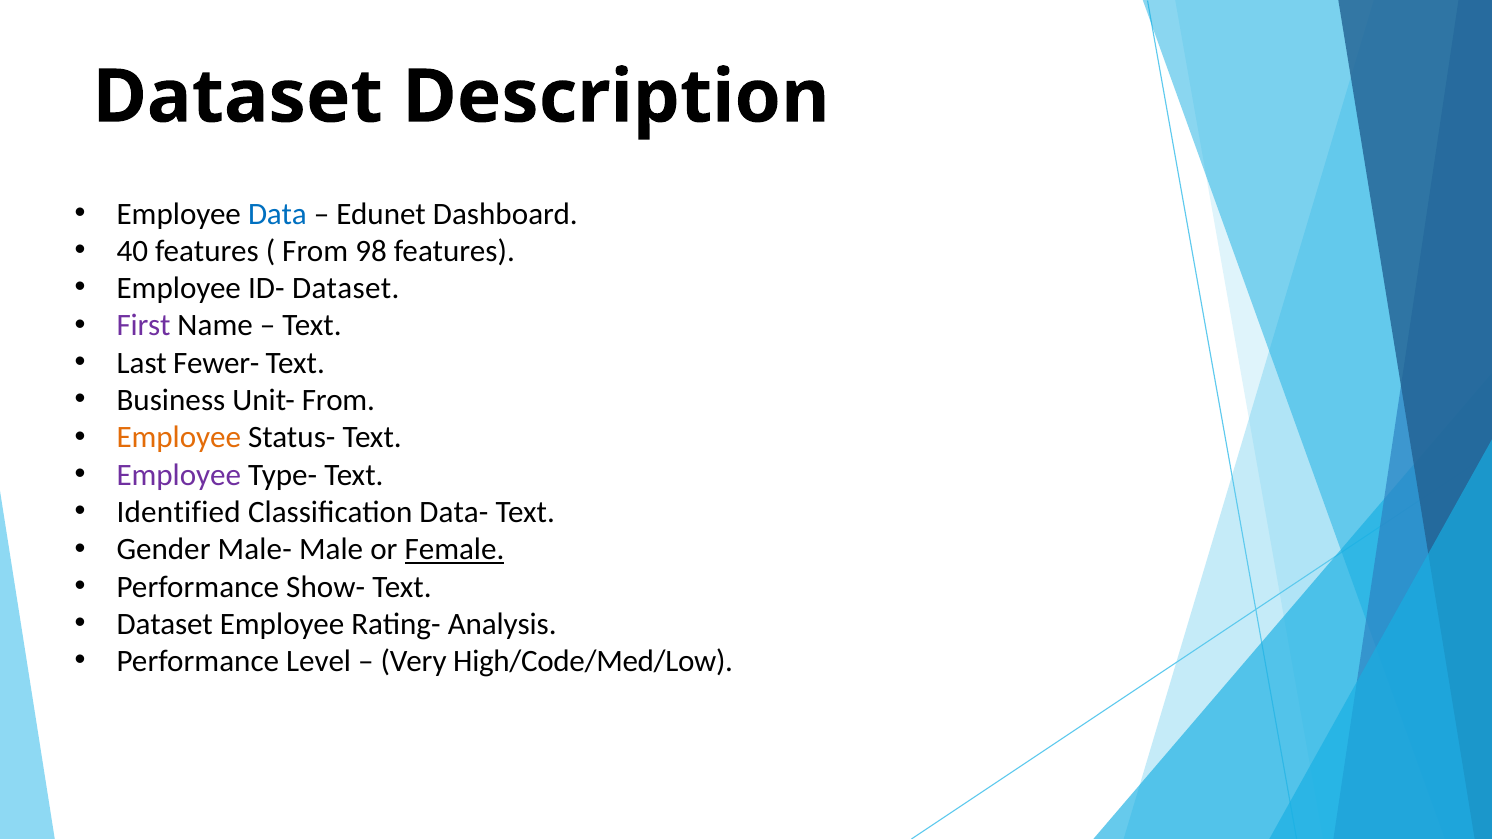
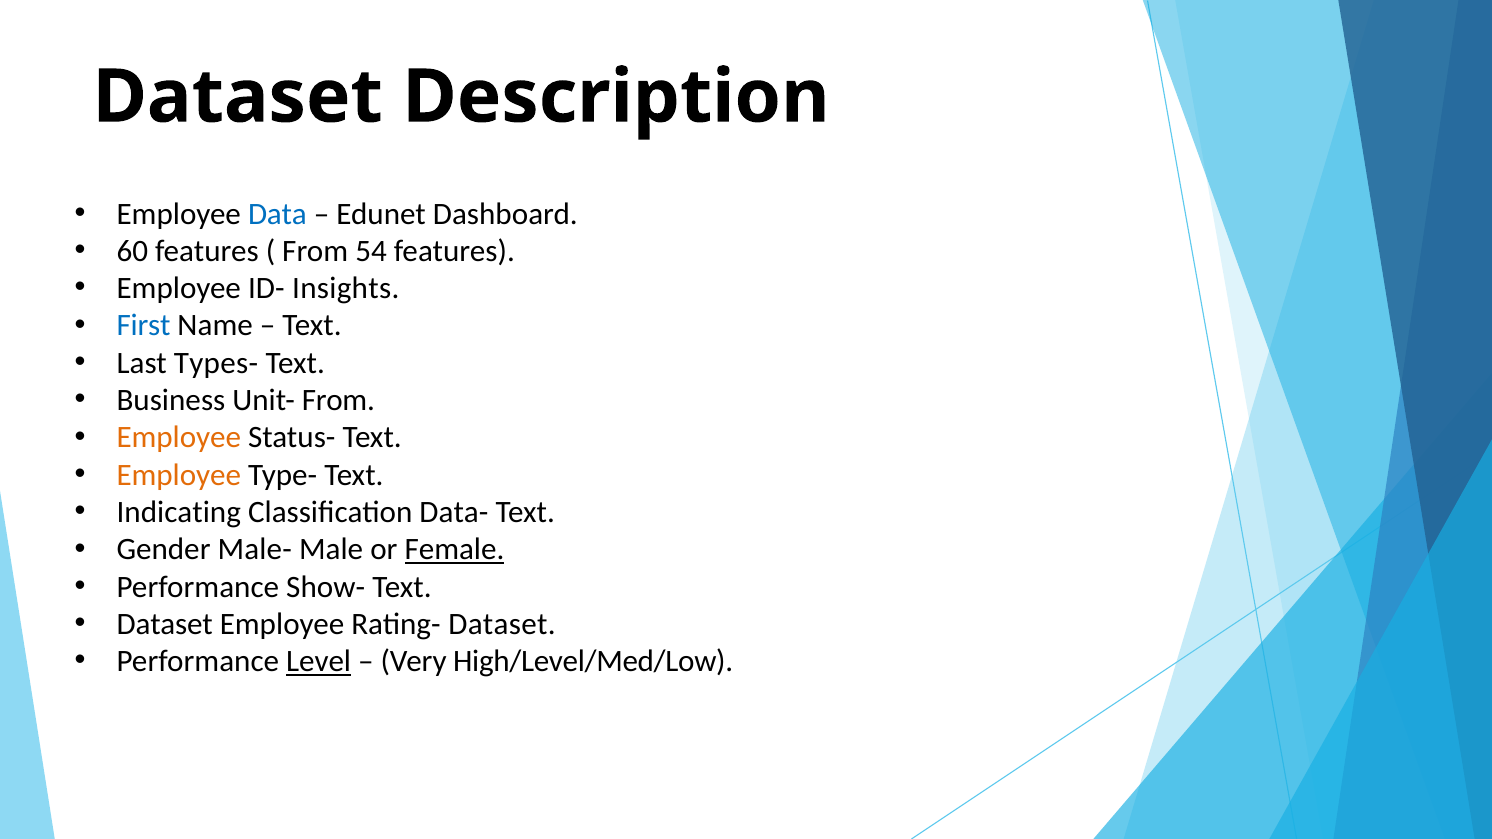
40: 40 -> 60
98: 98 -> 54
ID- Dataset: Dataset -> Insights
First colour: purple -> blue
Fewer-: Fewer- -> Types-
Employee at (179, 475) colour: purple -> orange
Identified: Identified -> Indicating
Rating- Analysis: Analysis -> Dataset
Level underline: none -> present
High/Code/Med/Low: High/Code/Med/Low -> High/Level/Med/Low
